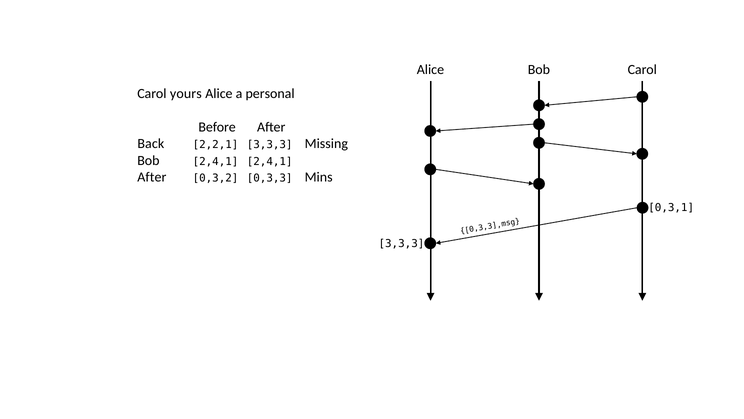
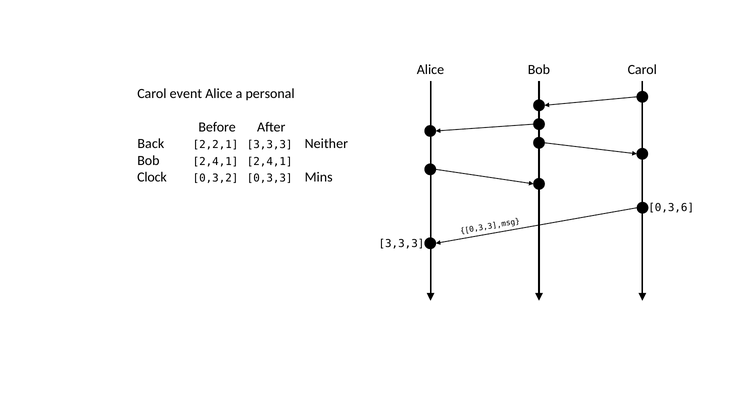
yours: yours -> event
Missing: Missing -> Neither
After at (152, 177): After -> Clock
0,3,1: 0,3,1 -> 0,3,6
